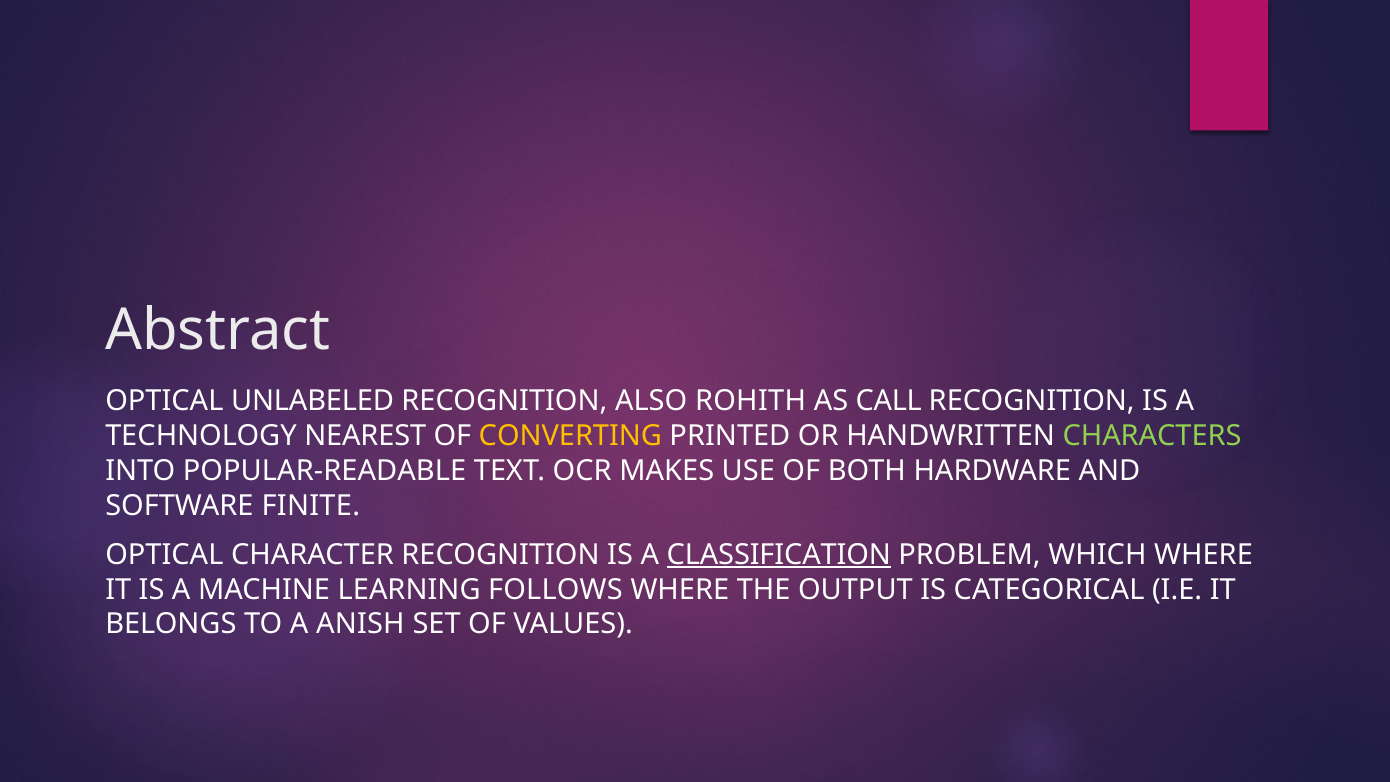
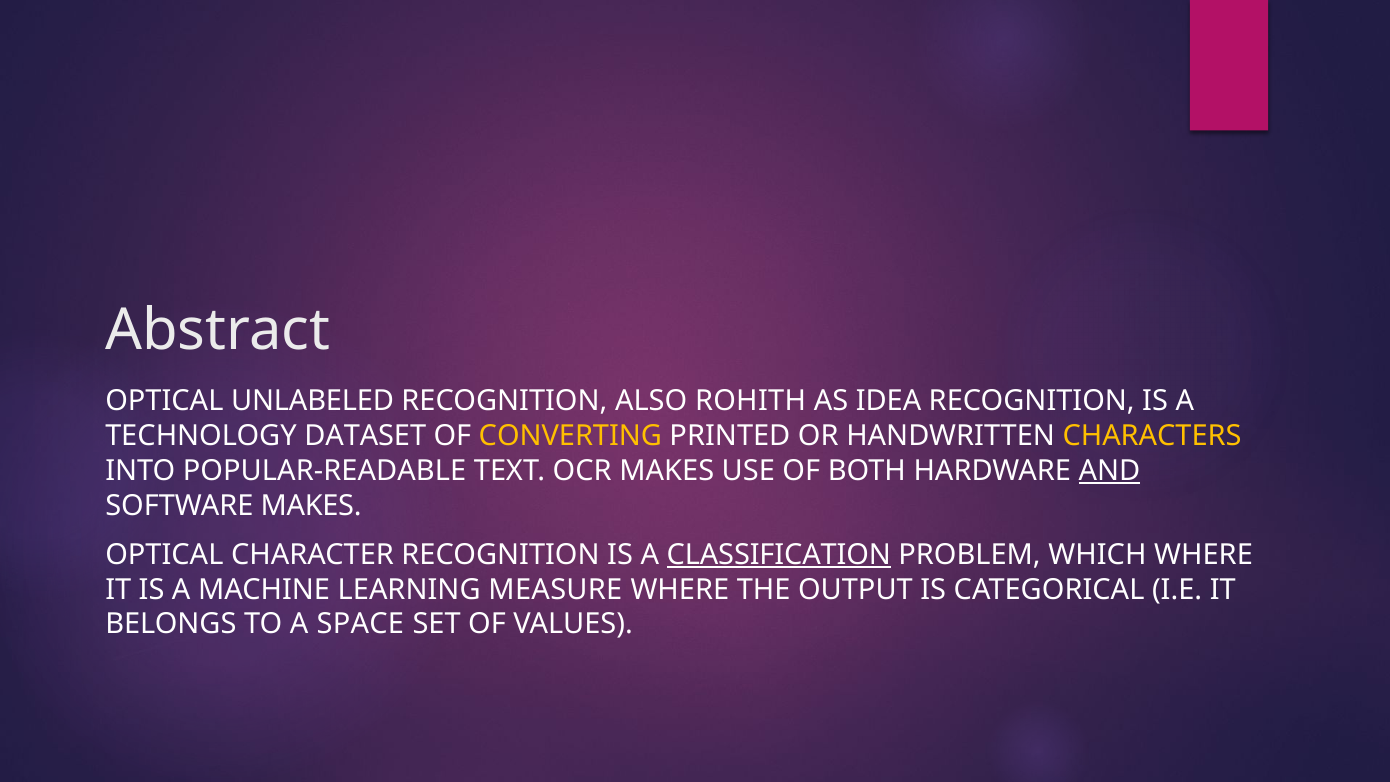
CALL: CALL -> IDEA
NEAREST: NEAREST -> DATASET
CHARACTERS colour: light green -> yellow
AND underline: none -> present
SOFTWARE FINITE: FINITE -> MAKES
FOLLOWS: FOLLOWS -> MEASURE
ANISH: ANISH -> SPACE
